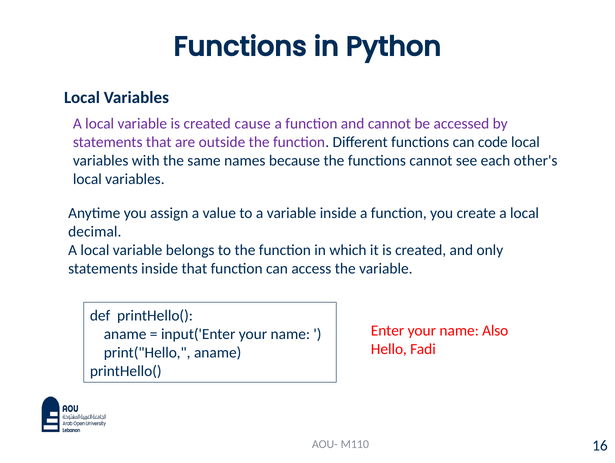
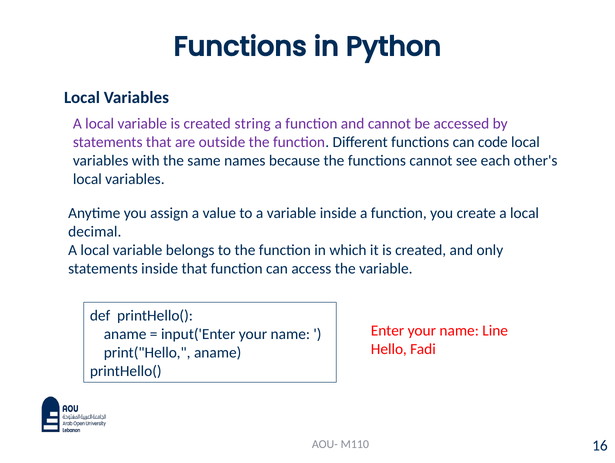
cause: cause -> string
Also: Also -> Line
